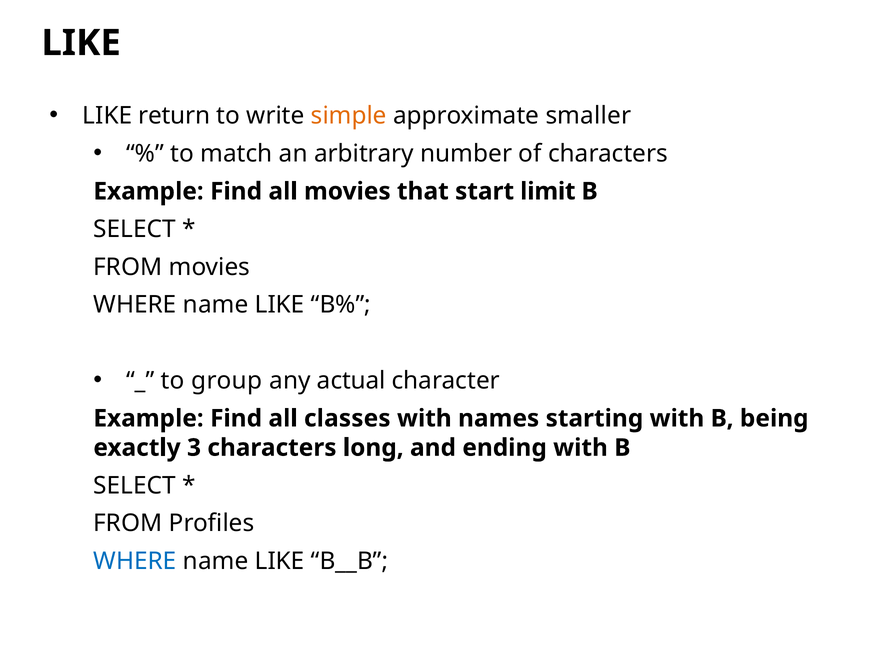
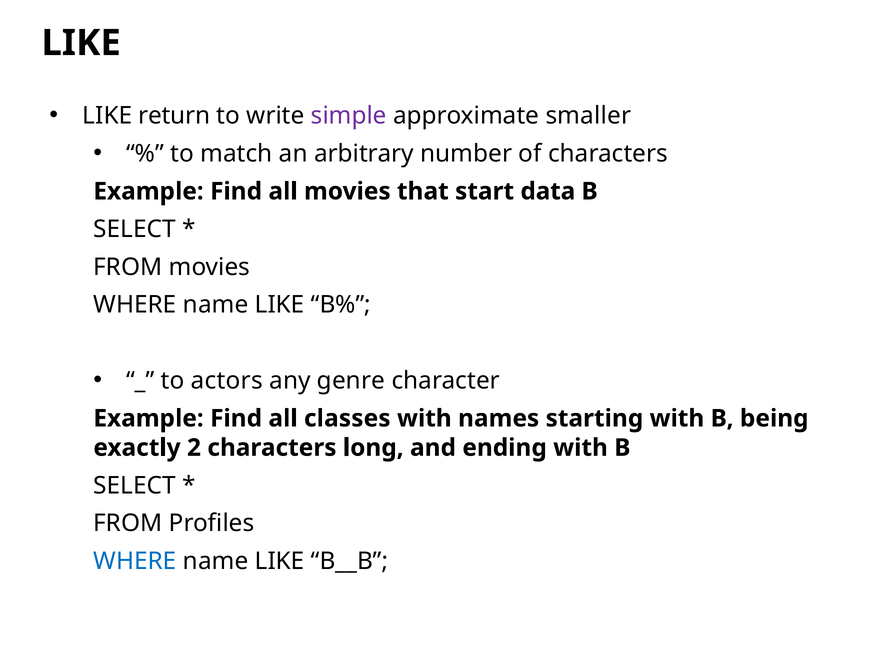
simple colour: orange -> purple
limit: limit -> data
group: group -> actors
actual: actual -> genre
3: 3 -> 2
